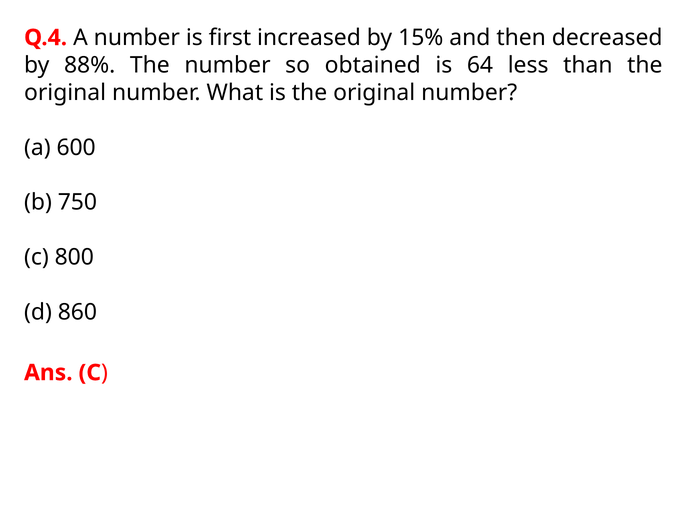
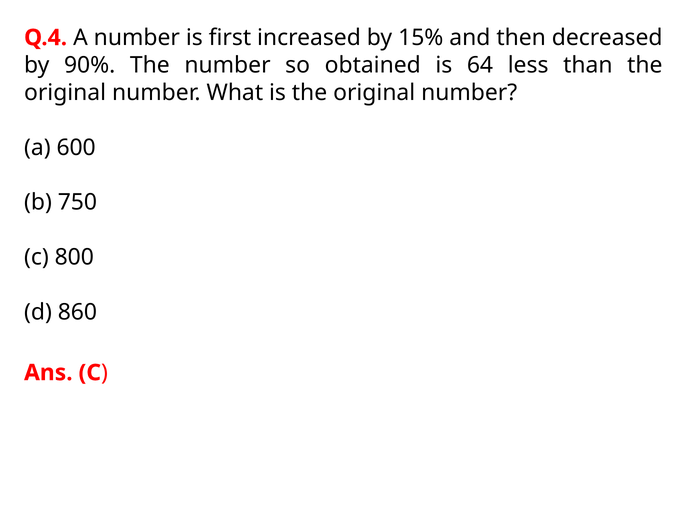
88%: 88% -> 90%
